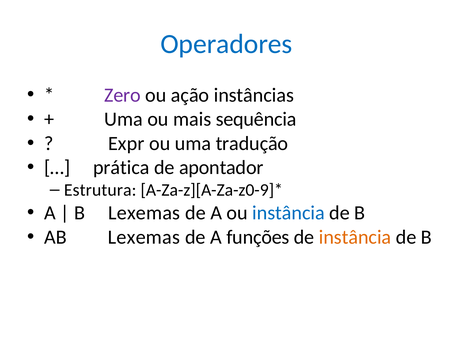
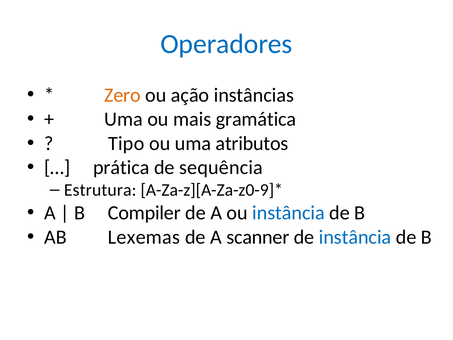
Zero colour: purple -> orange
sequência: sequência -> gramática
Expr: Expr -> Tipo
tradução: tradução -> atributos
apontador: apontador -> sequência
B Lexemas: Lexemas -> Compiler
funções: funções -> scanner
instância at (355, 237) colour: orange -> blue
